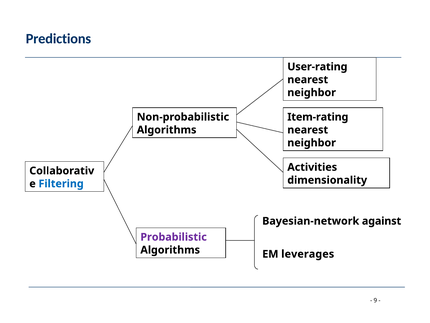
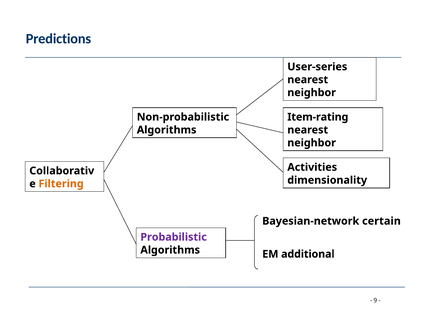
User-rating: User-rating -> User-series
Filtering colour: blue -> orange
against: against -> certain
leverages: leverages -> additional
